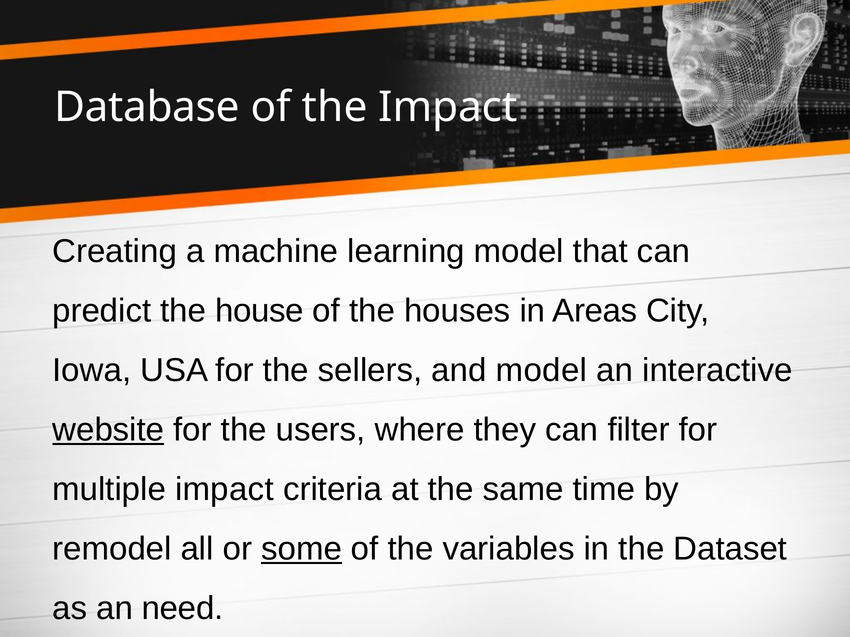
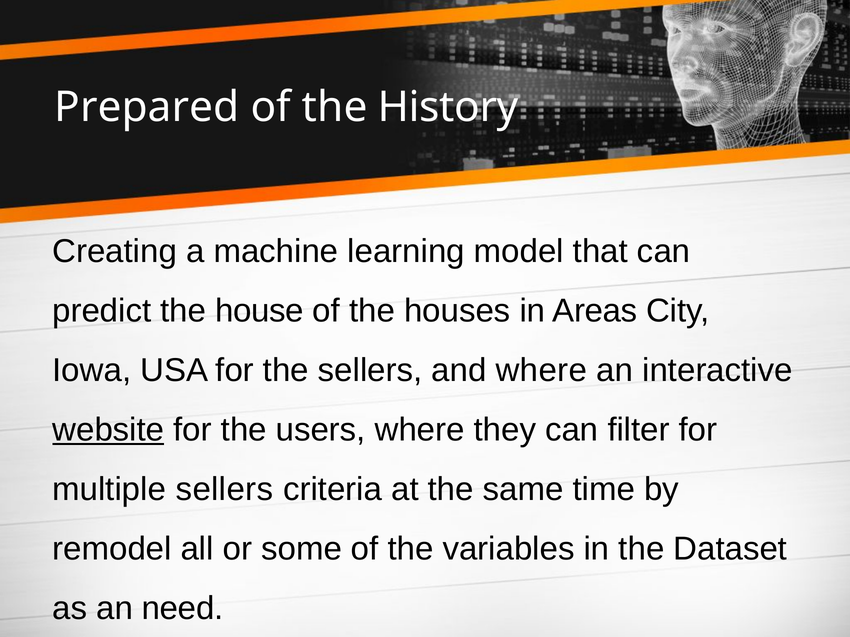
Database: Database -> Prepared
the Impact: Impact -> History
and model: model -> where
multiple impact: impact -> sellers
some underline: present -> none
